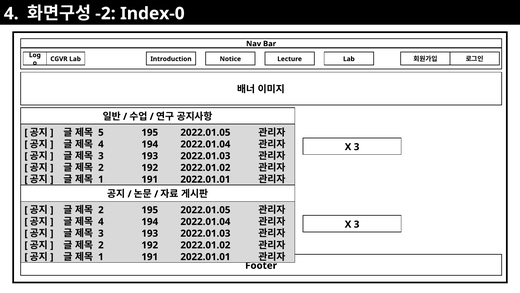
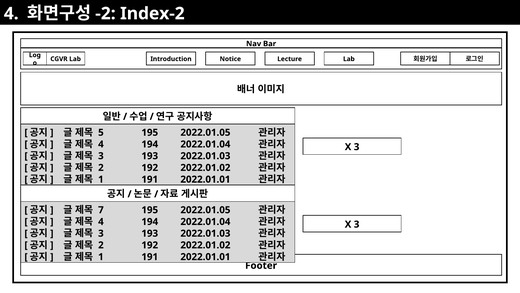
Index-0: Index-0 -> Index-2
2 at (101, 210): 2 -> 7
